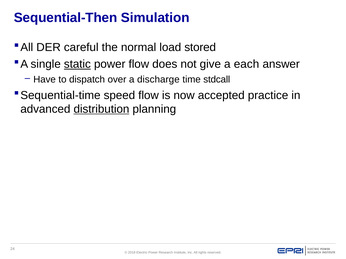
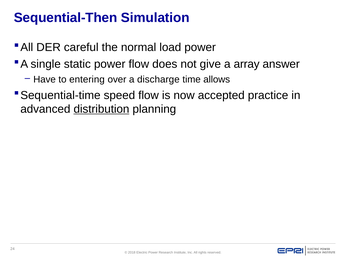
load stored: stored -> power
static underline: present -> none
each: each -> array
dispatch: dispatch -> entering
stdcall: stdcall -> allows
